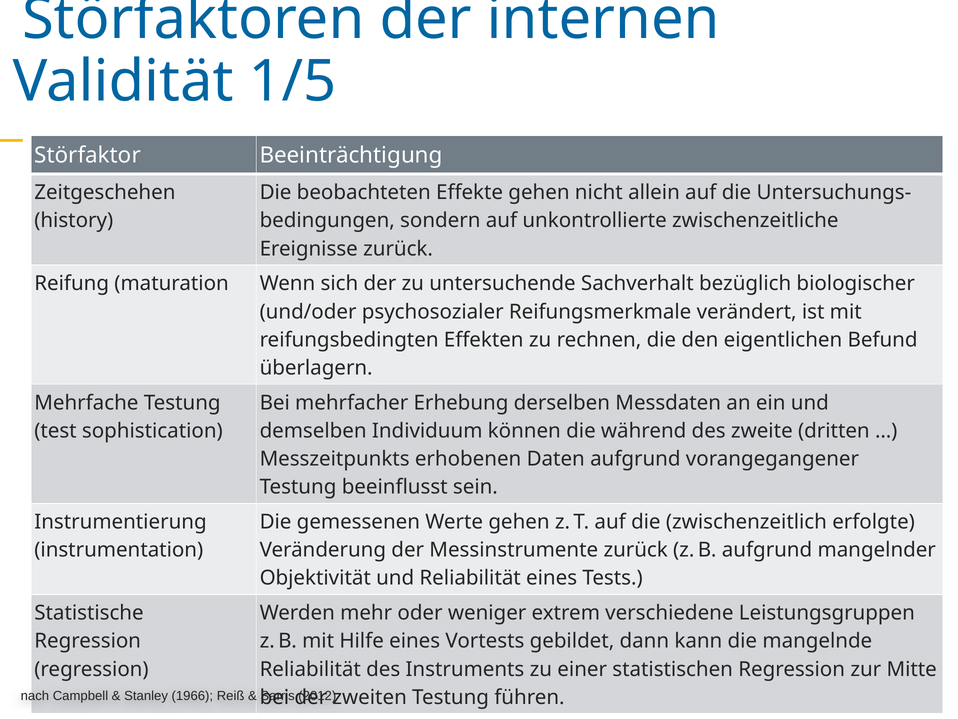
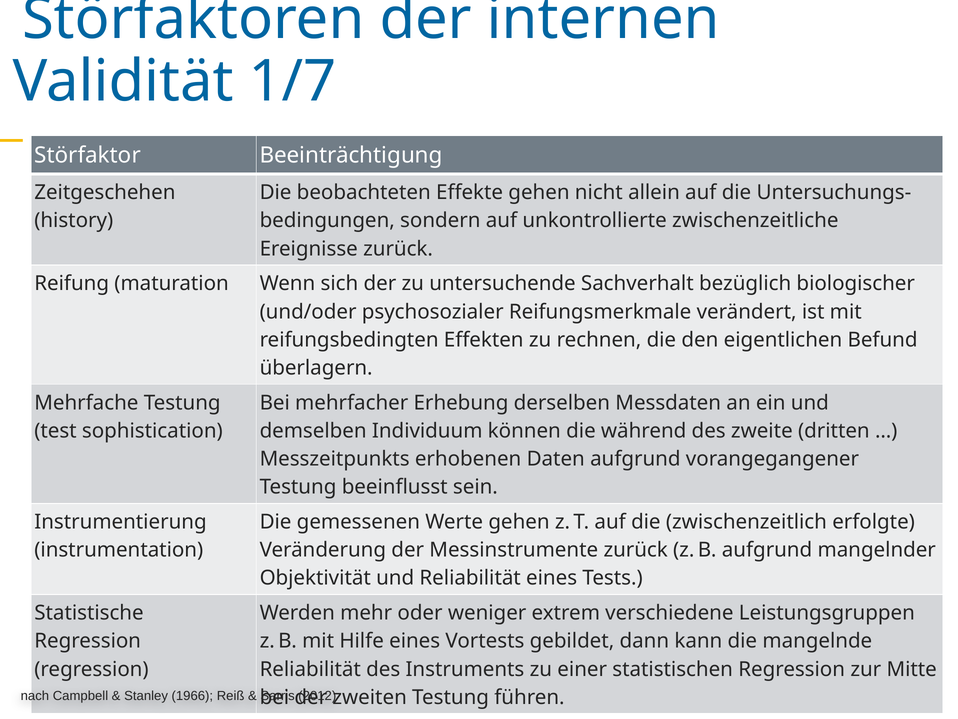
1/5: 1/5 -> 1/7
